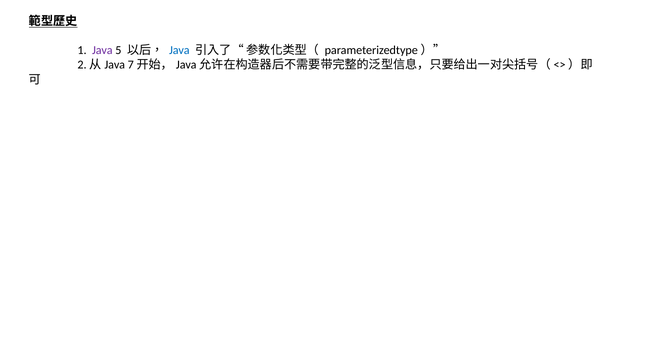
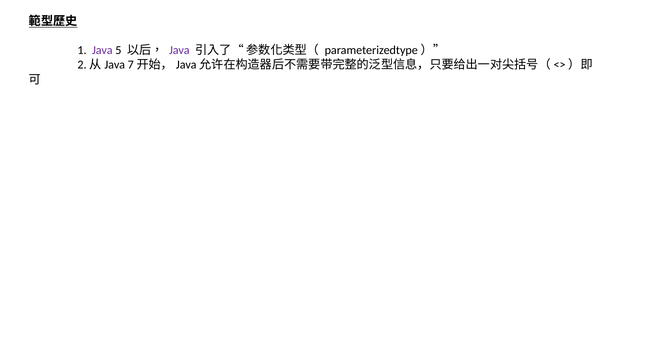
Java at (179, 50) colour: blue -> purple
